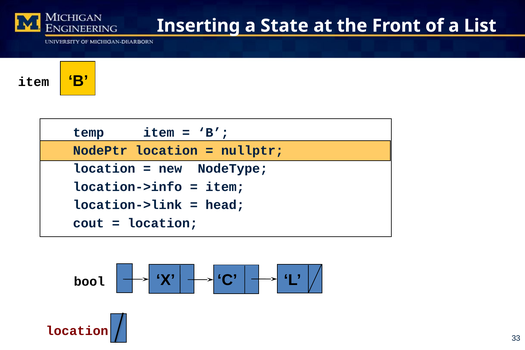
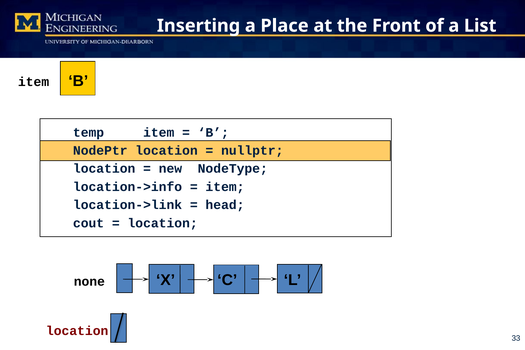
State: State -> Place
bool: bool -> none
